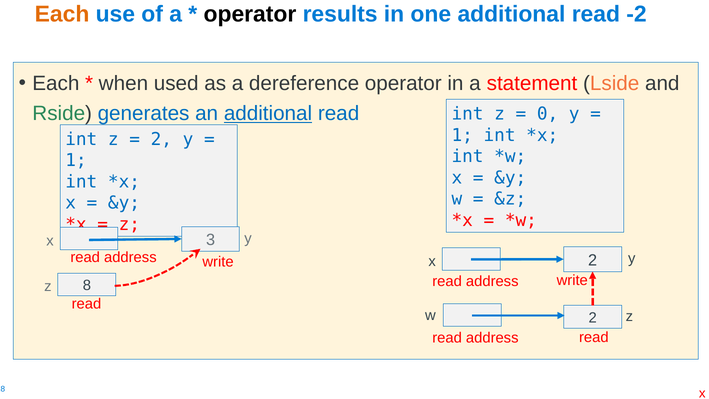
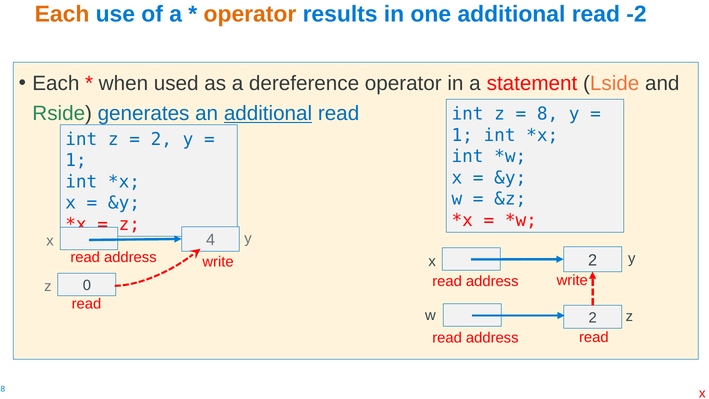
operator at (250, 14) colour: black -> orange
0: 0 -> 8
3: 3 -> 4
8: 8 -> 0
